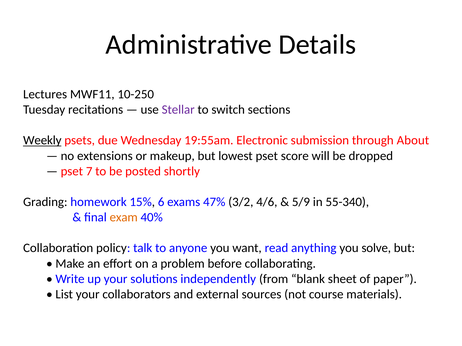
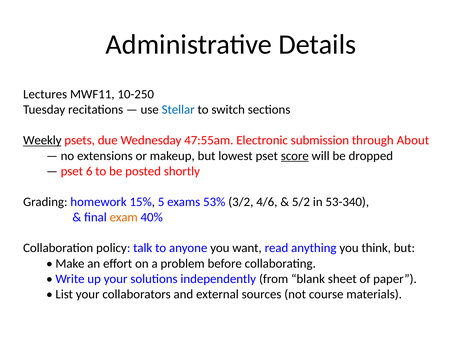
Stellar colour: purple -> blue
19:55am: 19:55am -> 47:55am
score underline: none -> present
7: 7 -> 6
6: 6 -> 5
47%: 47% -> 53%
5/9: 5/9 -> 5/2
55-340: 55-340 -> 53-340
solve: solve -> think
